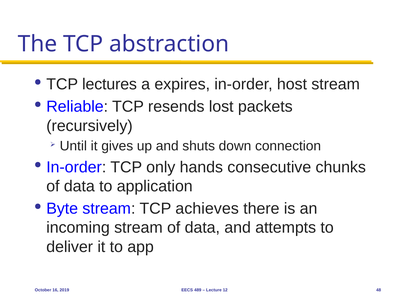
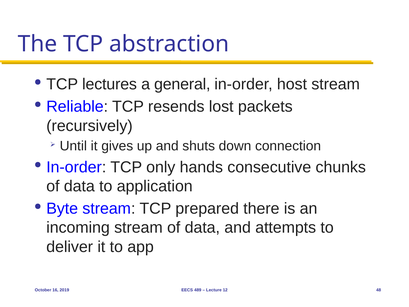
expires: expires -> general
achieves: achieves -> prepared
